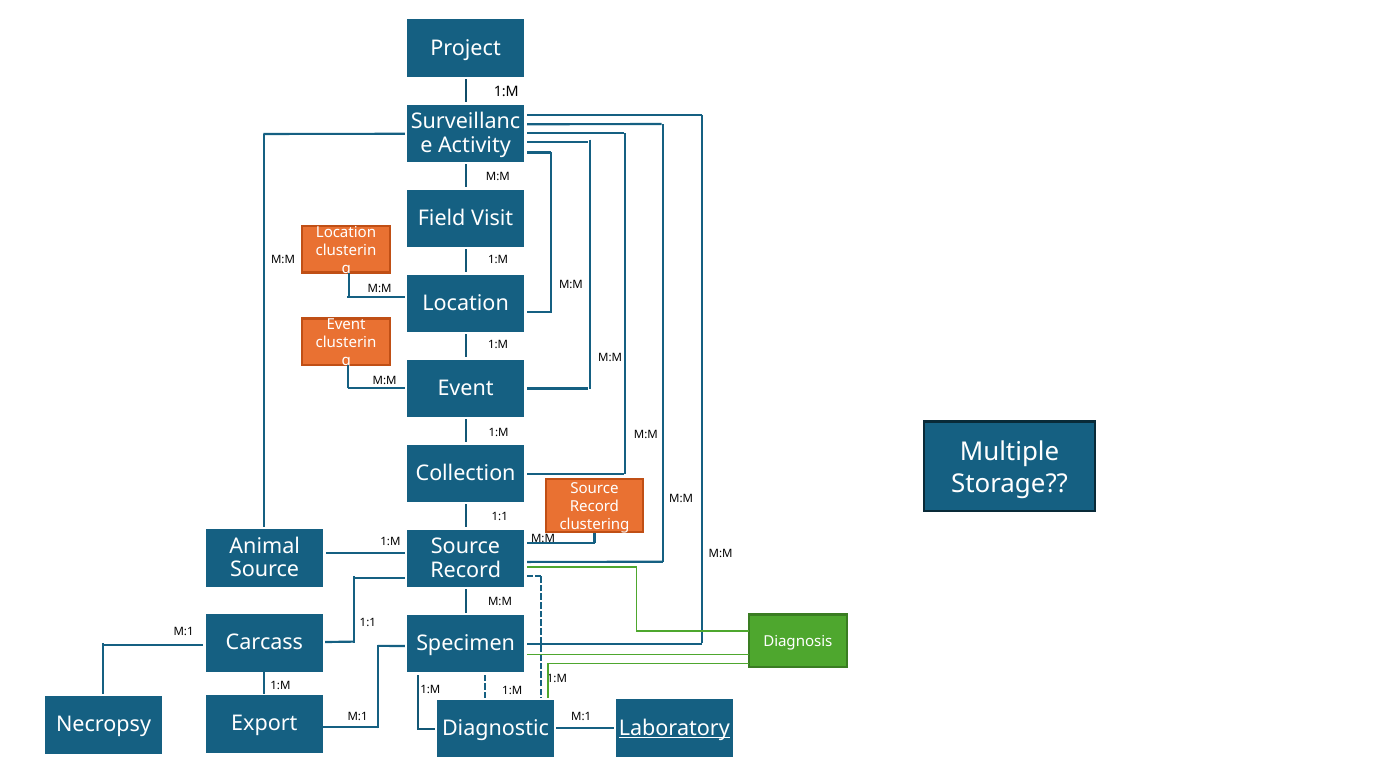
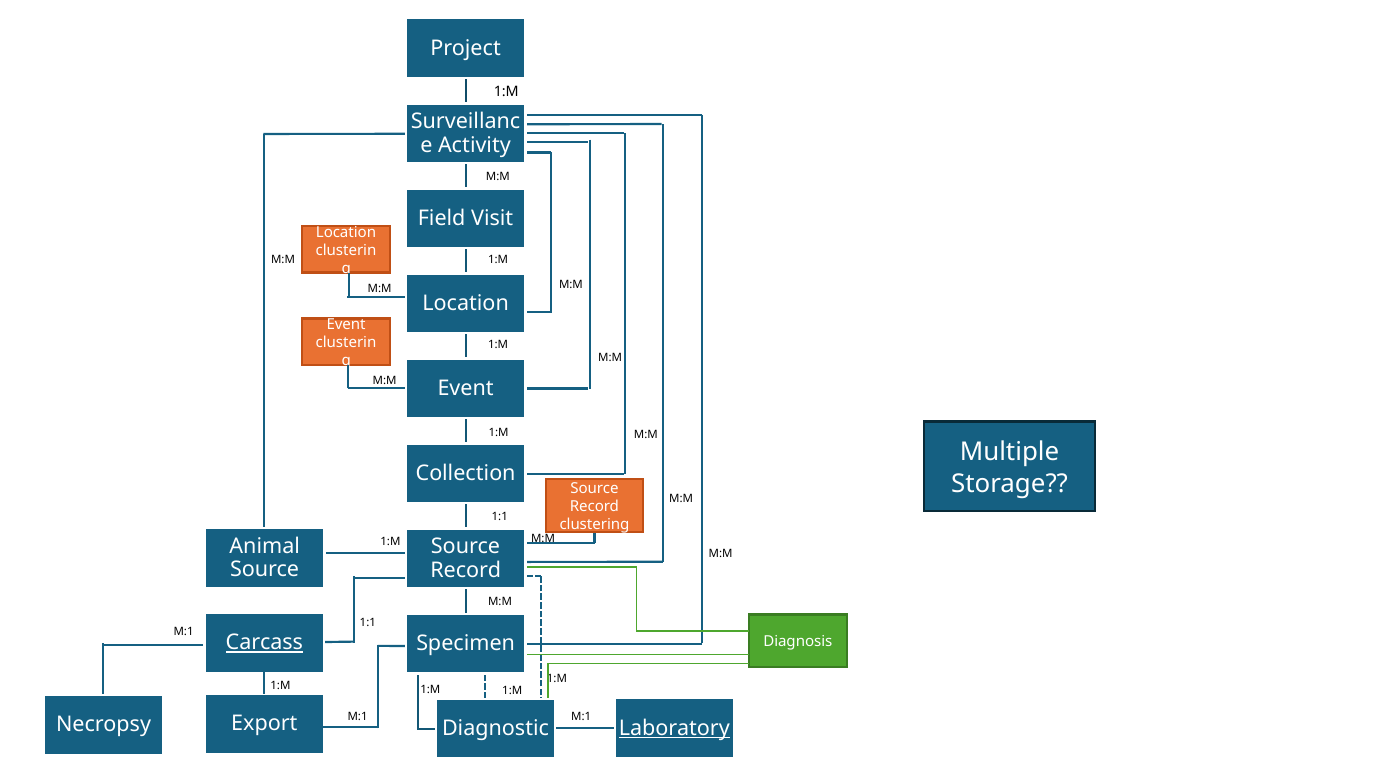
Carcass underline: none -> present
